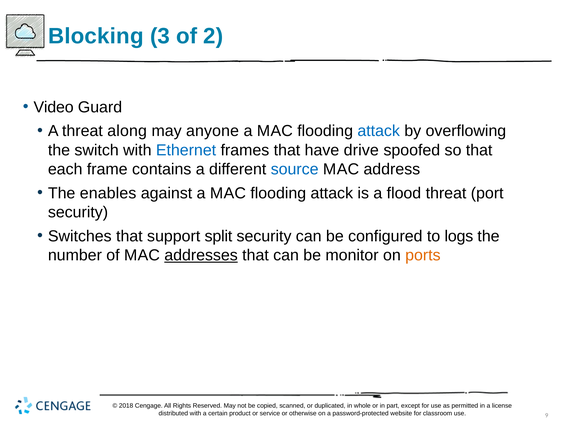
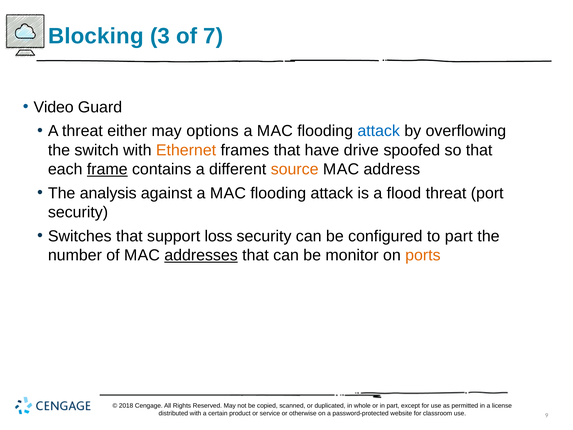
2: 2 -> 7
along: along -> either
anyone: anyone -> options
Ethernet colour: blue -> orange
frame underline: none -> present
source colour: blue -> orange
enables: enables -> analysis
split: split -> loss
to logs: logs -> part
